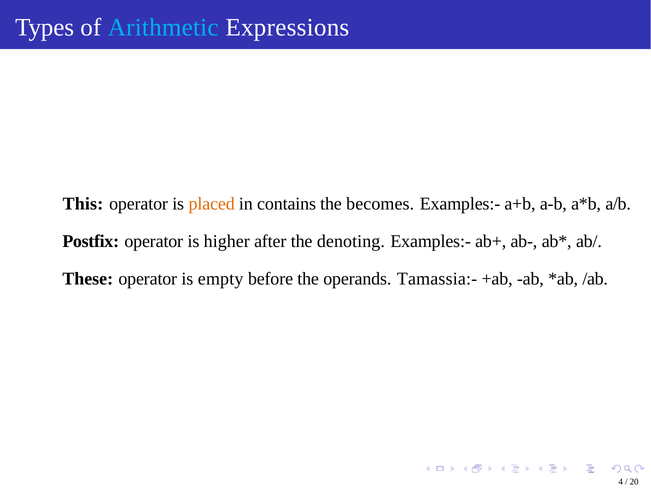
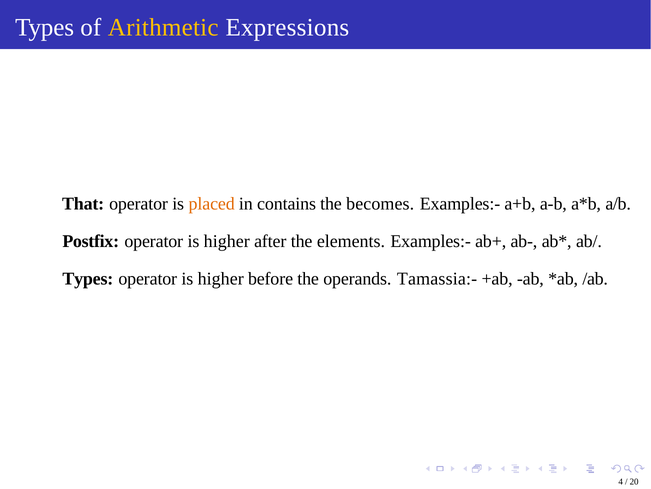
Arithmetic colour: light blue -> yellow
This: This -> That
denoting: denoting -> elements
These at (88, 279): These -> Types
empty at (221, 279): empty -> higher
